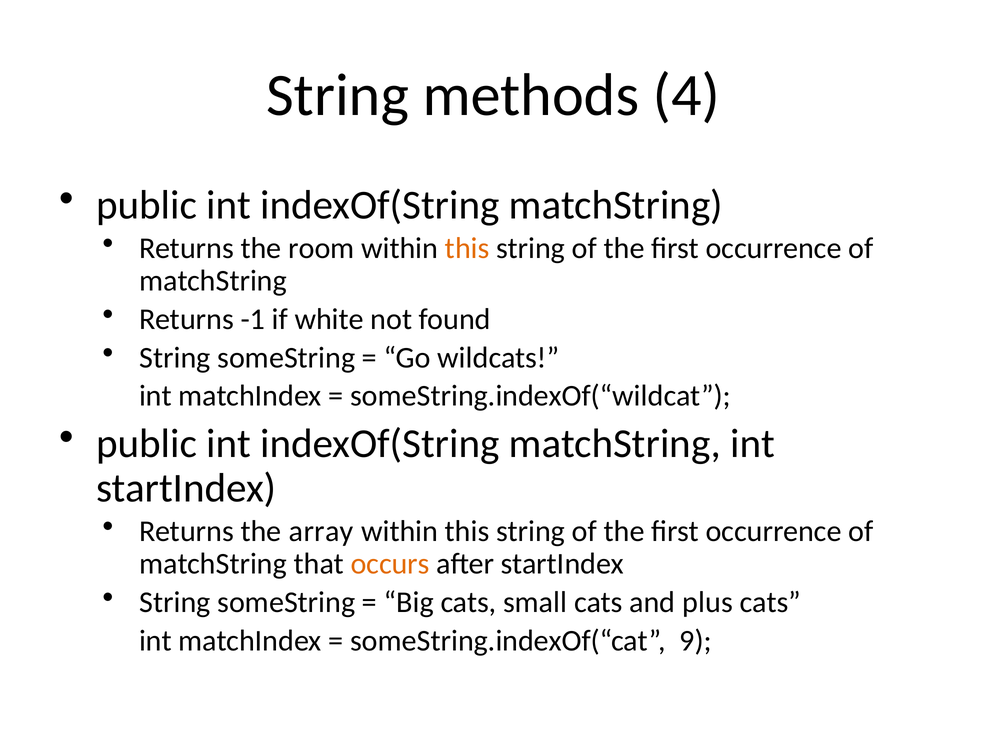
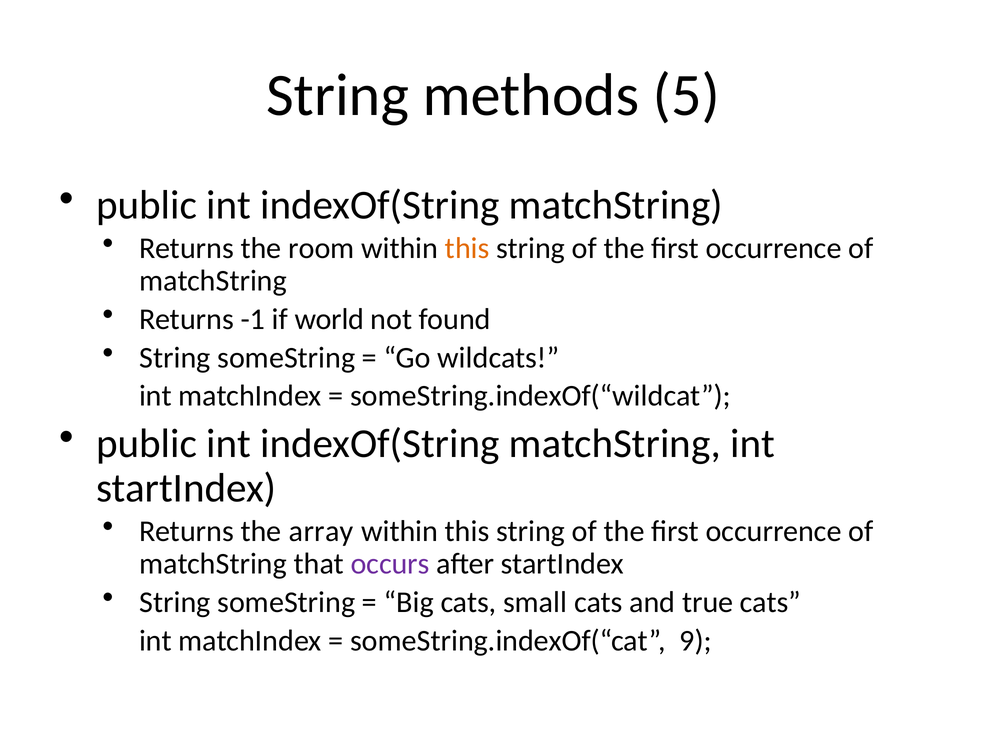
4: 4 -> 5
white: white -> world
occurs colour: orange -> purple
plus: plus -> true
